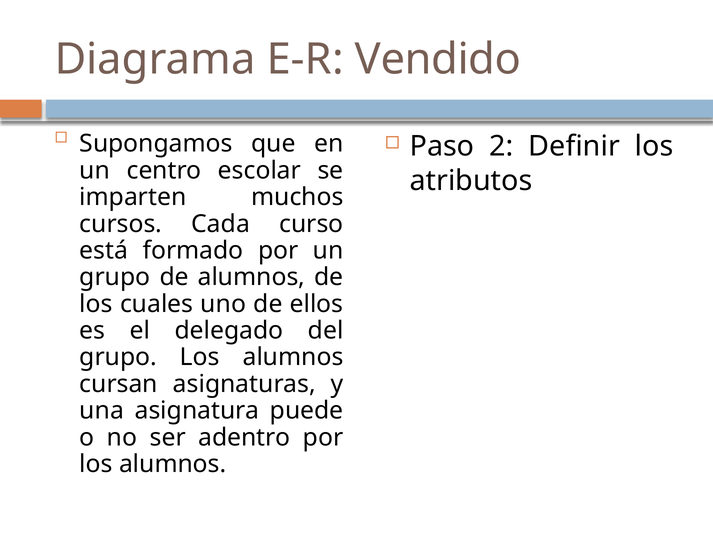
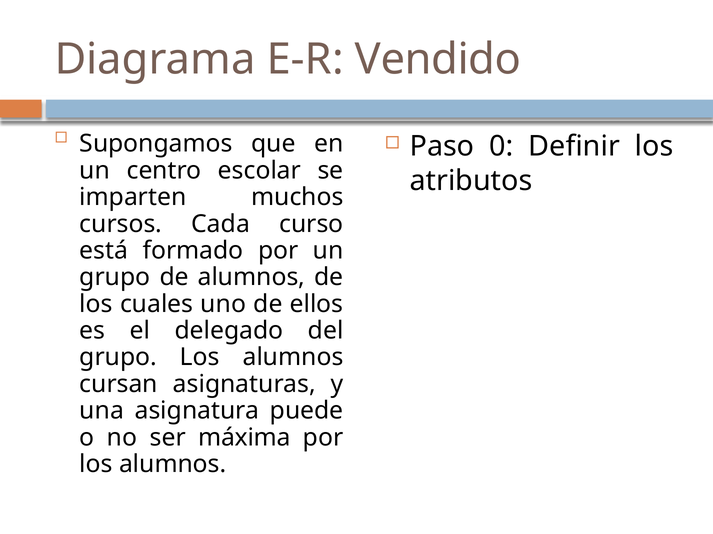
2: 2 -> 0
adentro: adentro -> máxima
